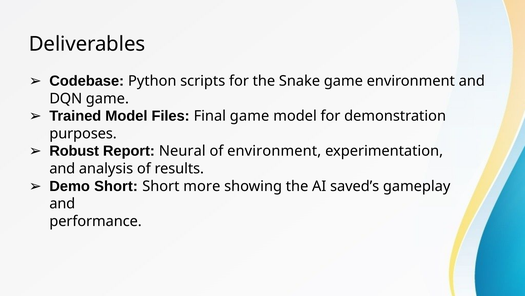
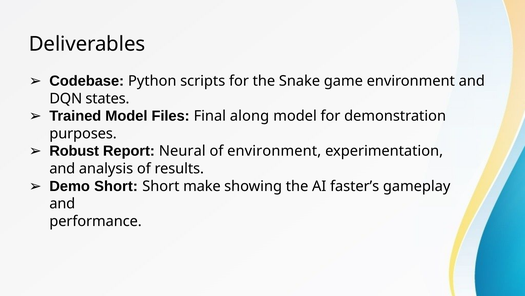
DQN game: game -> states
Final game: game -> along
more: more -> make
saved’s: saved’s -> faster’s
